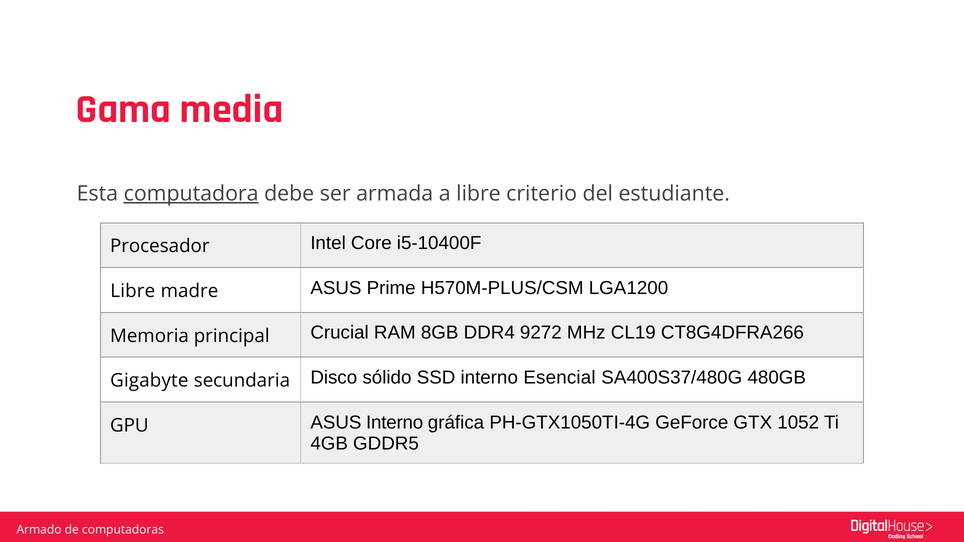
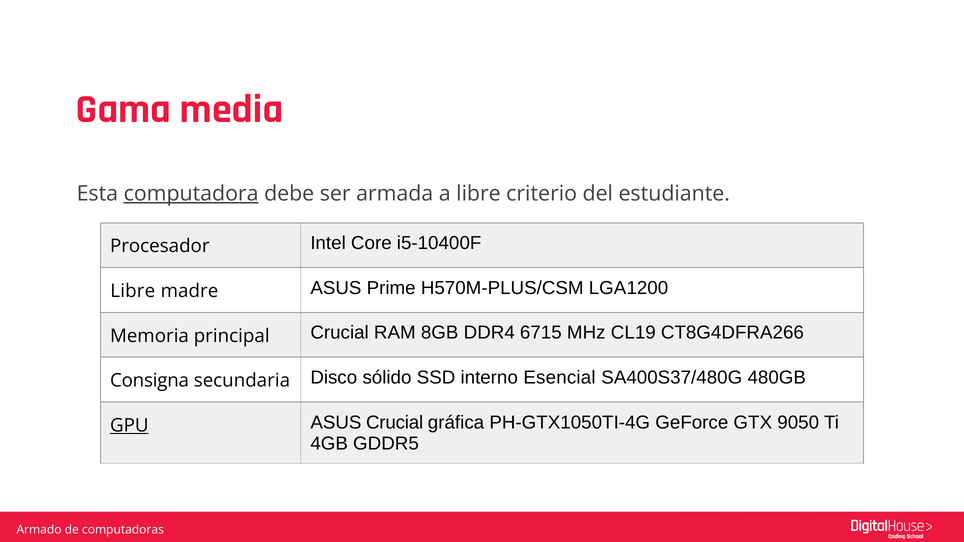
9272: 9272 -> 6715
Gigabyte: Gigabyte -> Consigna
GPU underline: none -> present
ASUS Interno: Interno -> Crucial
1052: 1052 -> 9050
